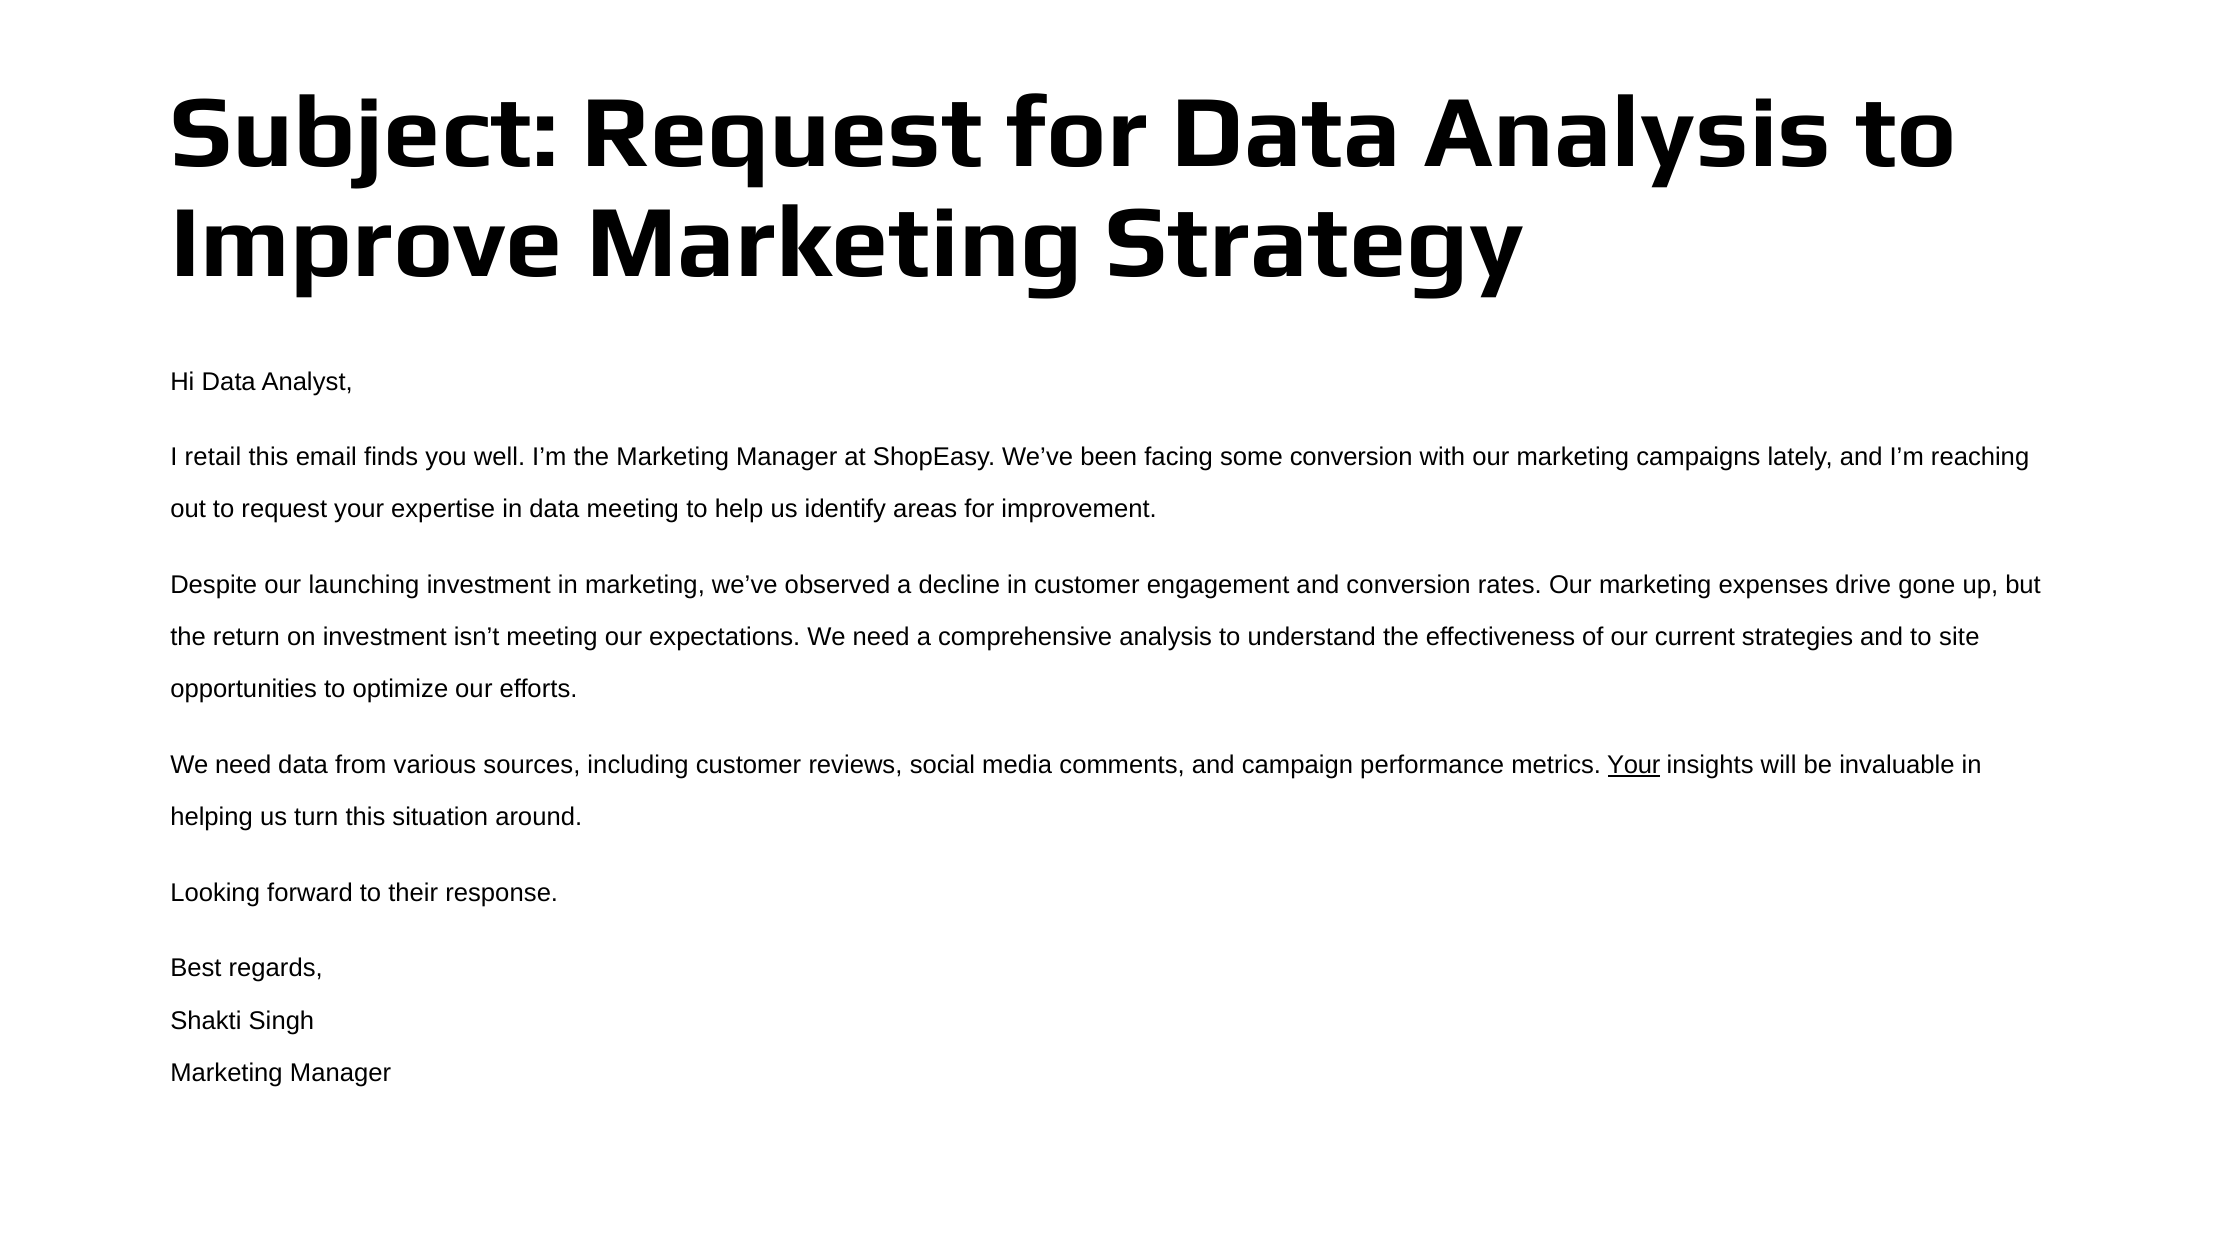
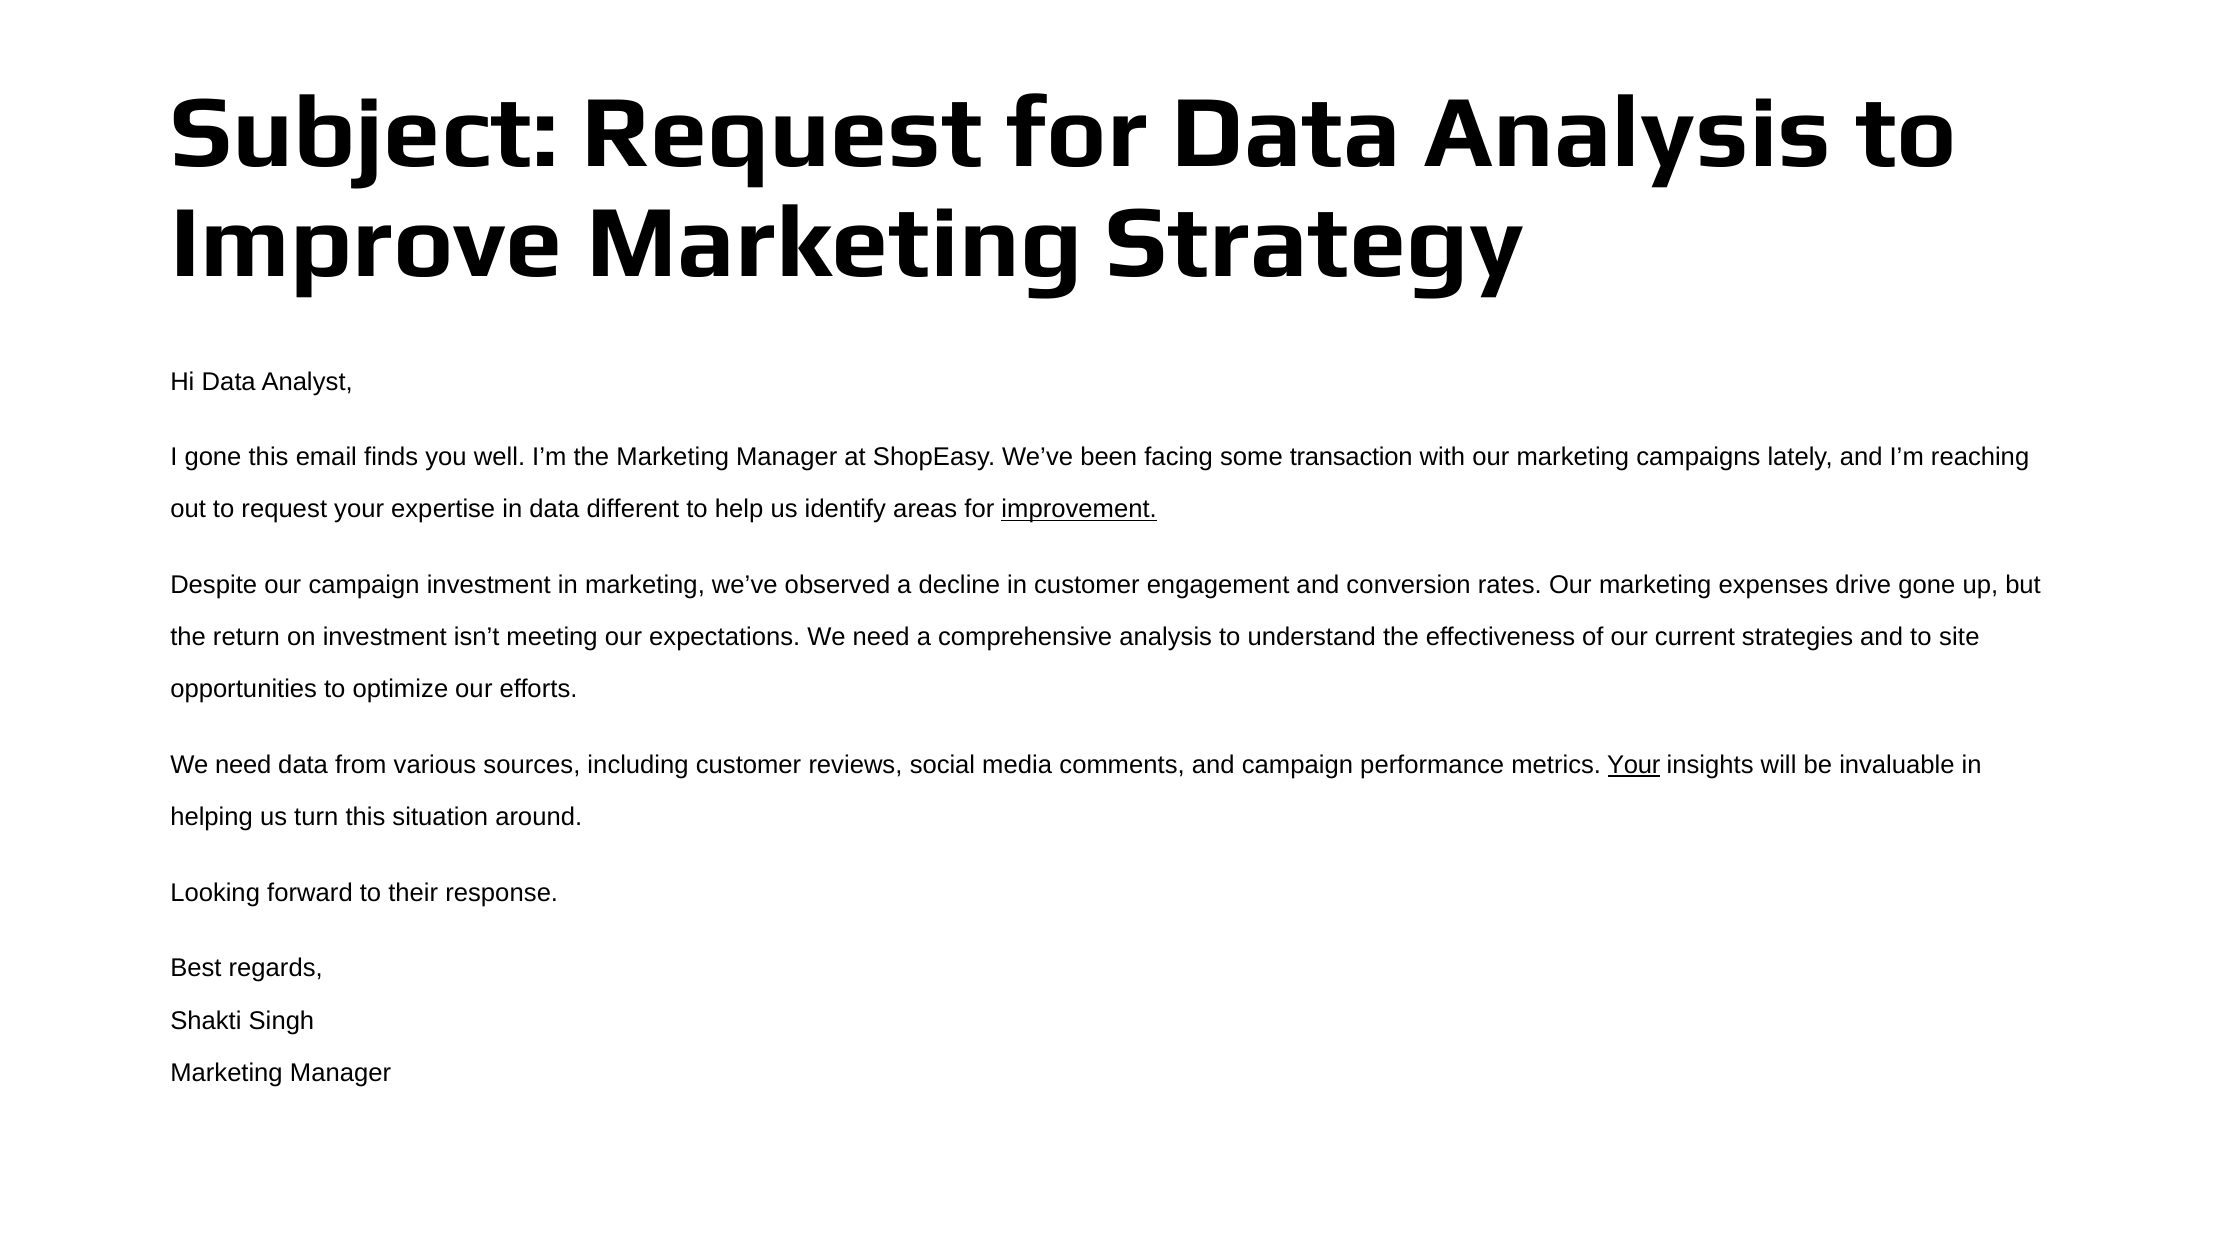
I retail: retail -> gone
some conversion: conversion -> transaction
data meeting: meeting -> different
improvement underline: none -> present
our launching: launching -> campaign
